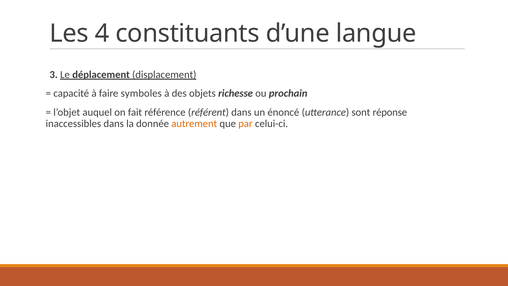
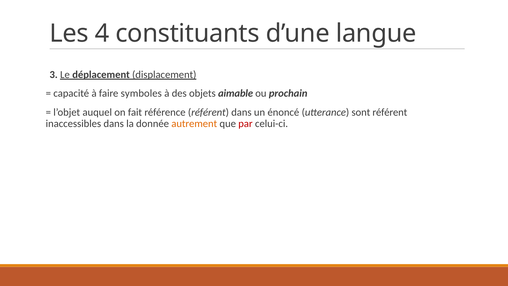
richesse: richesse -> aimable
sont réponse: réponse -> référent
par colour: orange -> red
